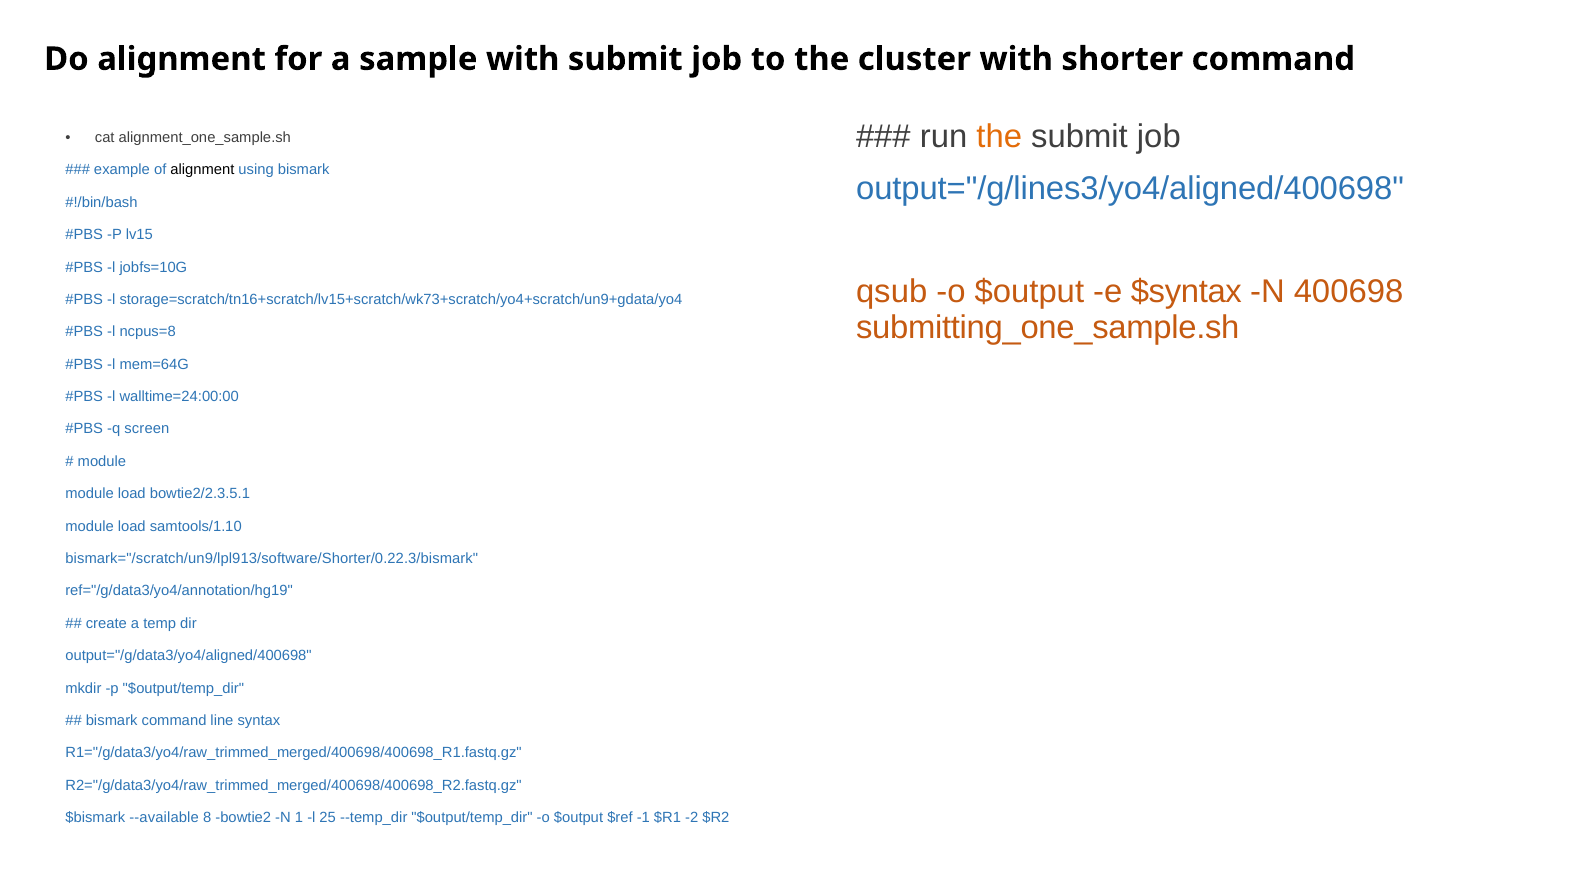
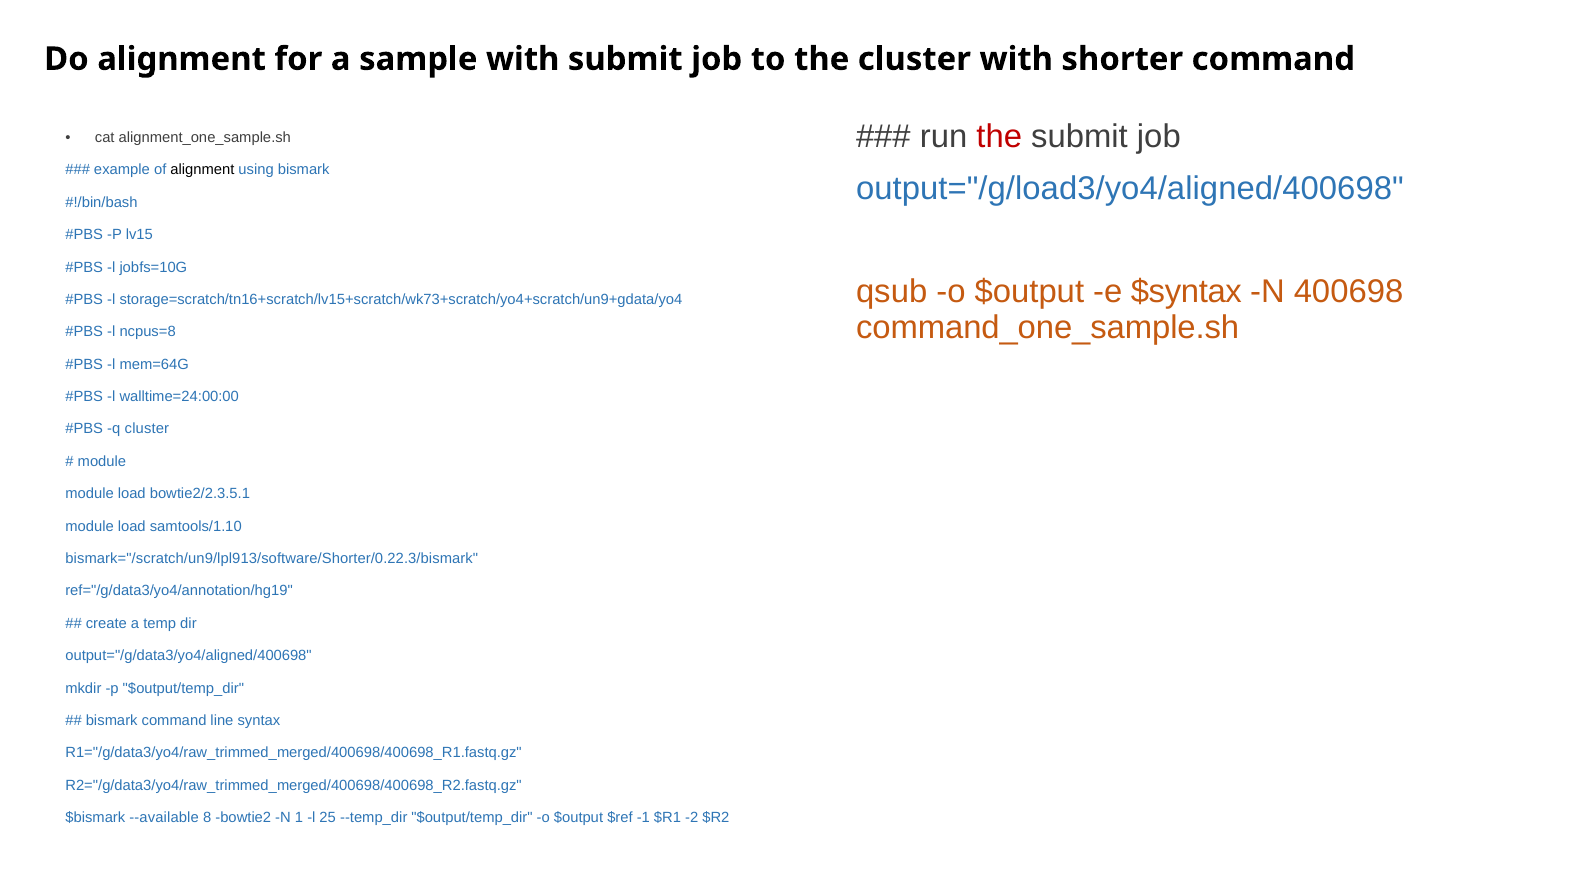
the at (999, 137) colour: orange -> red
output="/g/lines3/yo4/aligned/400698: output="/g/lines3/yo4/aligned/400698 -> output="/g/load3/yo4/aligned/400698
submitting_one_sample.sh: submitting_one_sample.sh -> command_one_sample.sh
q screen: screen -> cluster
